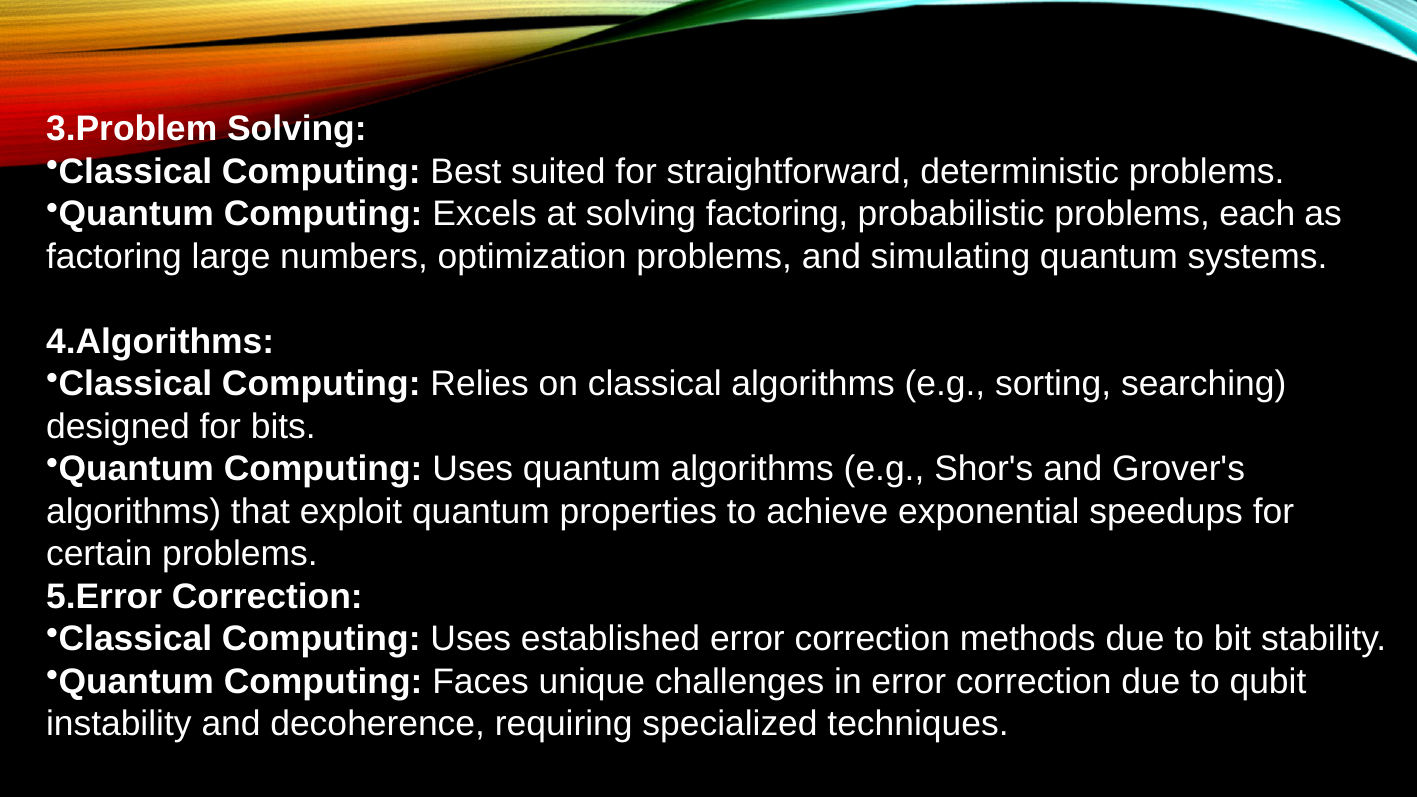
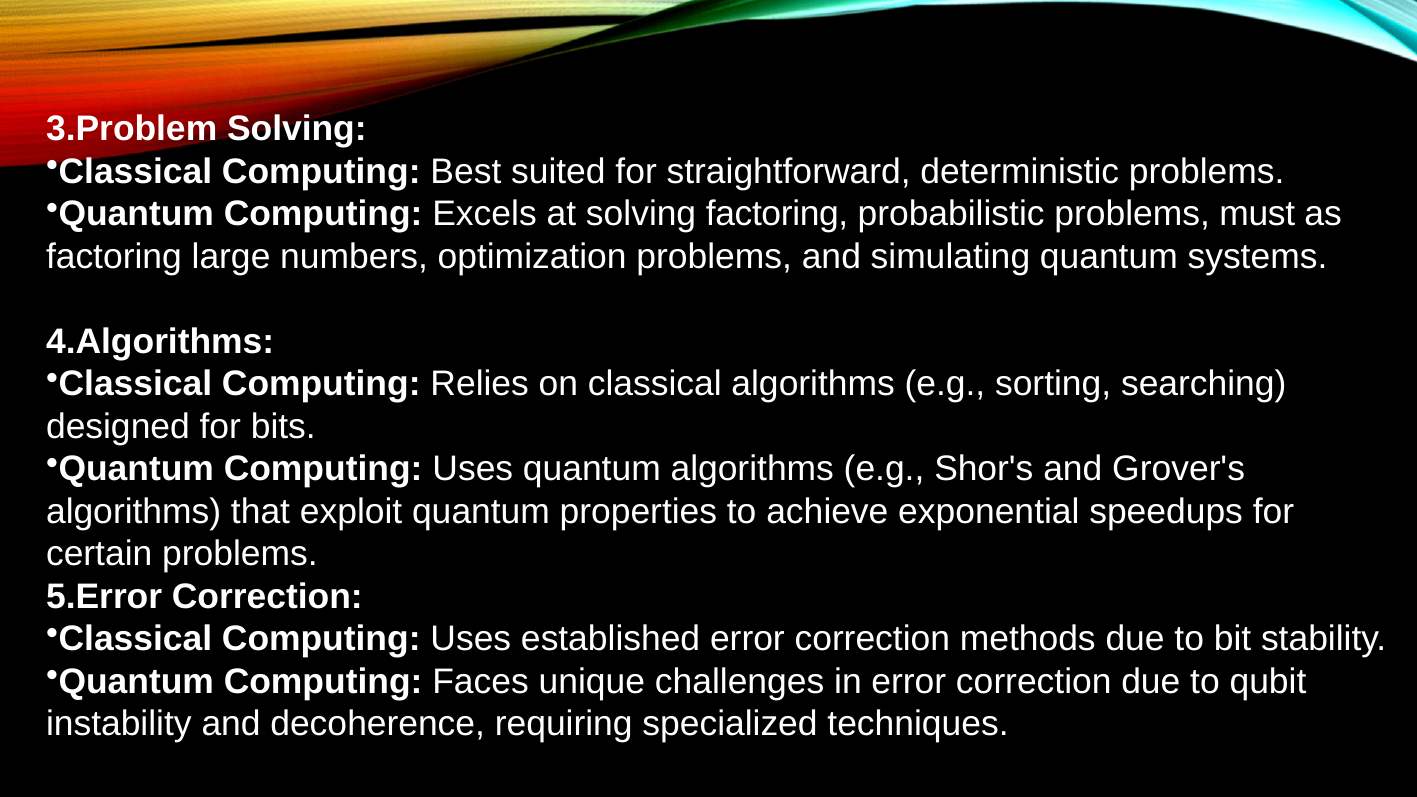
each: each -> must
